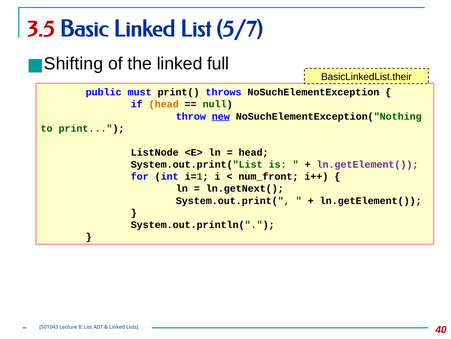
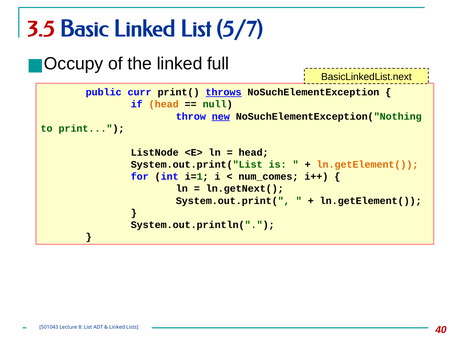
Shifting: Shifting -> Occupy
BasicLinkedList.their: BasicLinkedList.their -> BasicLinkedList.next
must: must -> curr
throws underline: none -> present
ln.getElement( at (368, 164) colour: purple -> orange
num_front: num_front -> num_comes
